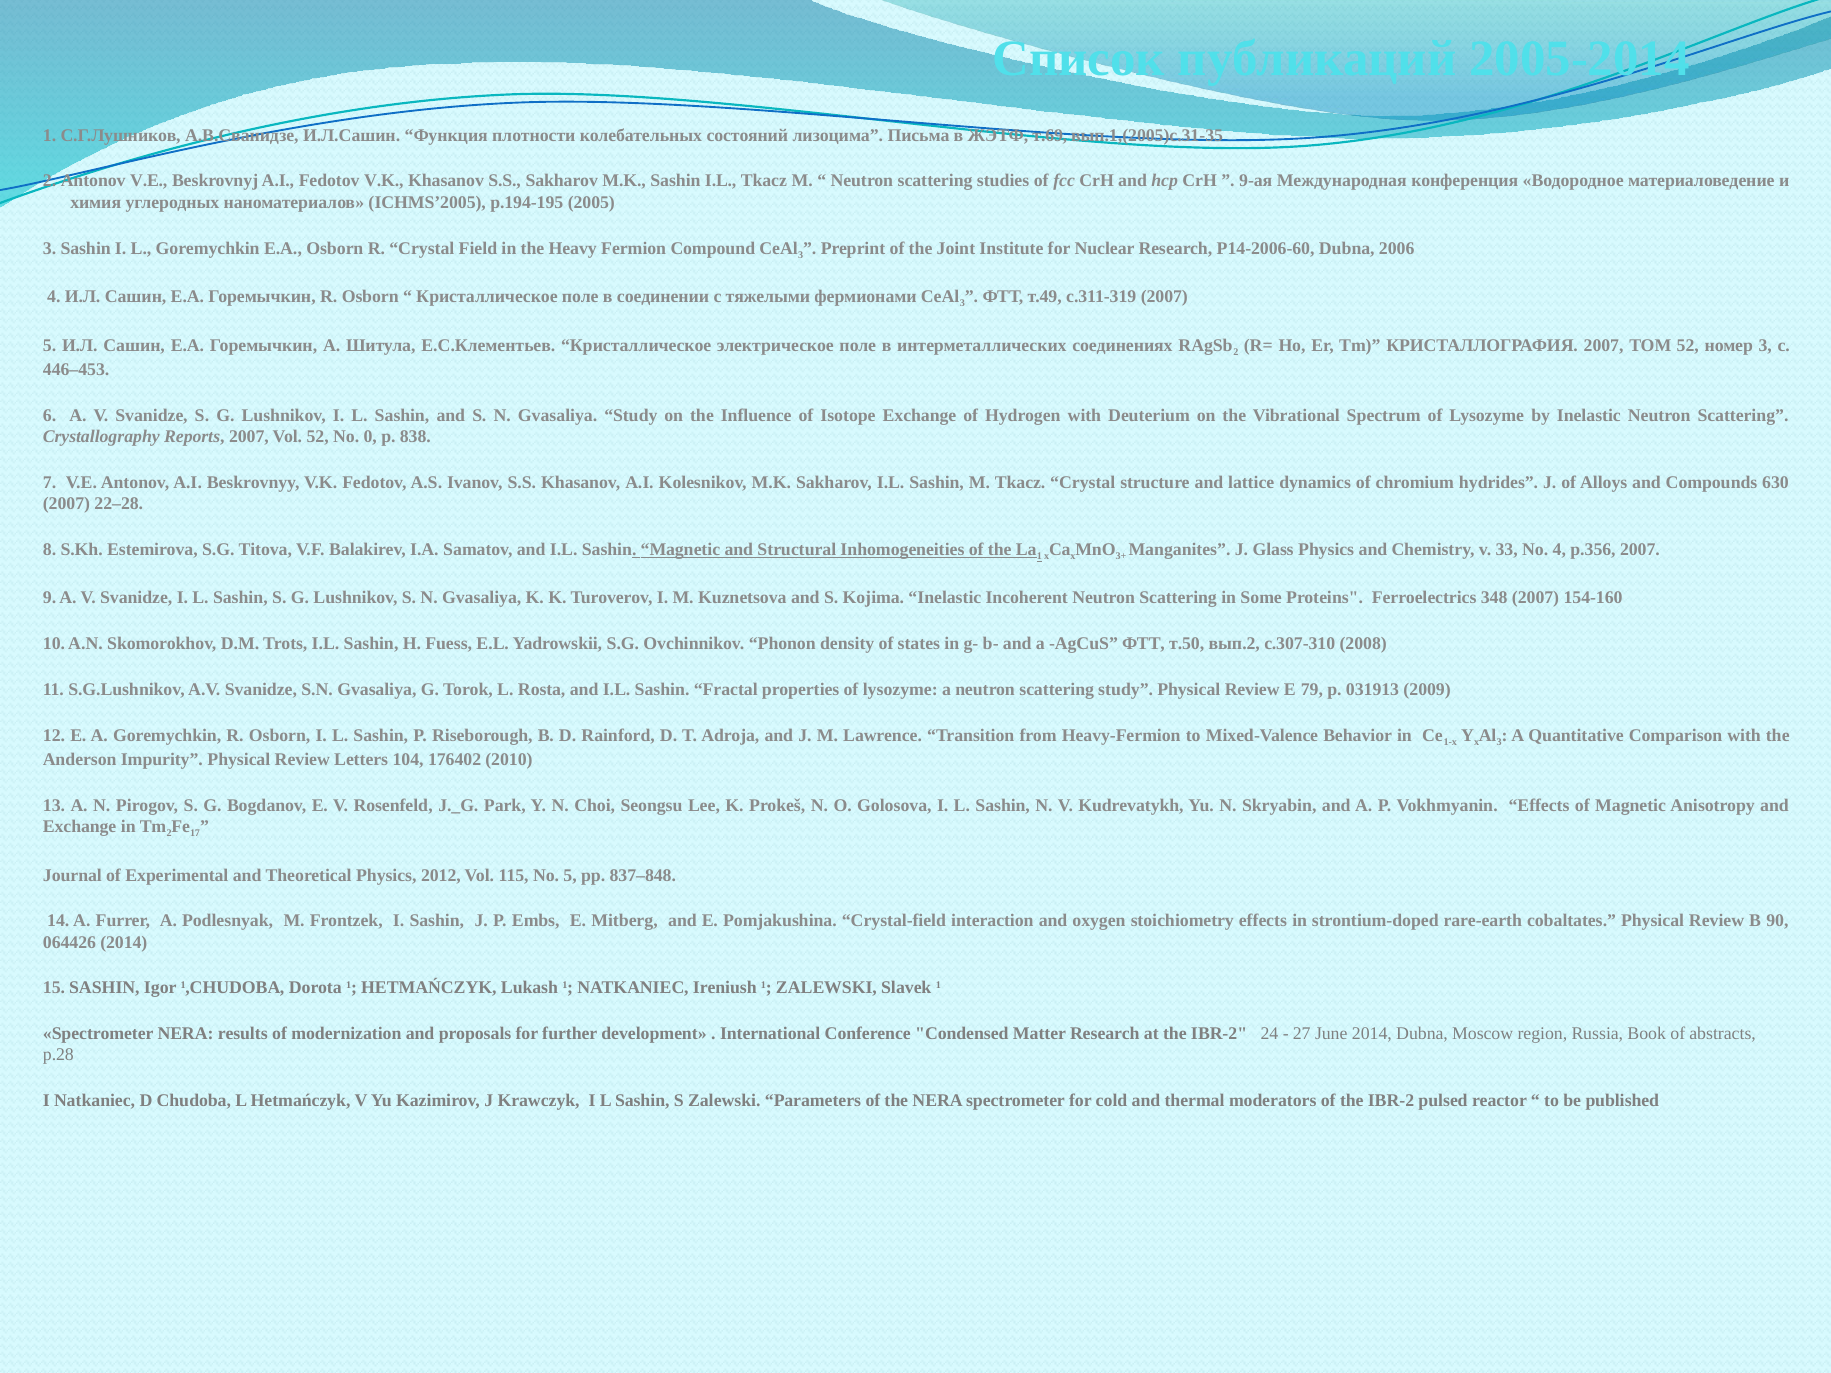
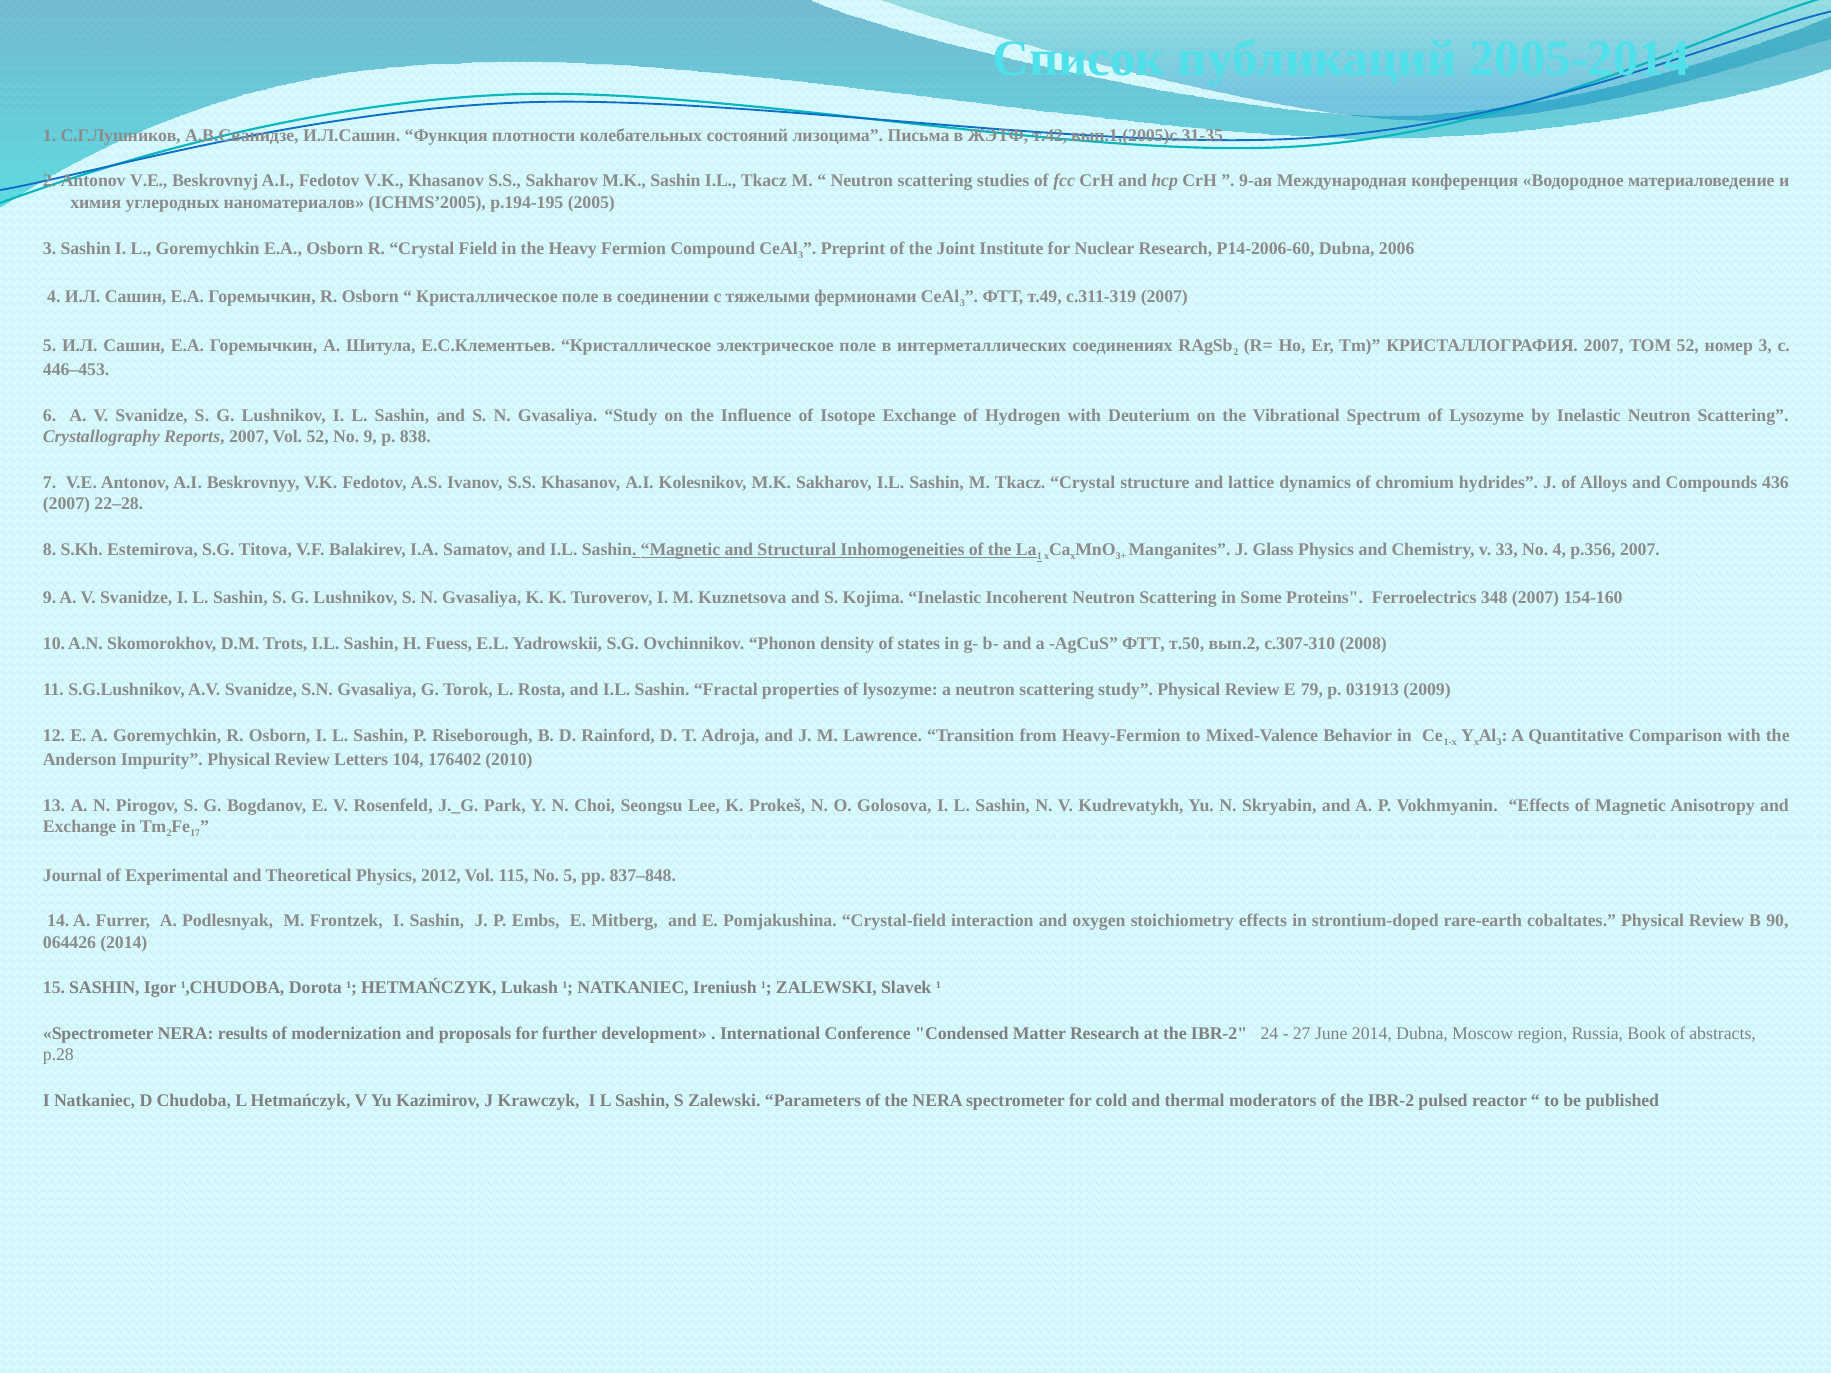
т.69: т.69 -> т.42
No 0: 0 -> 9
630: 630 -> 436
